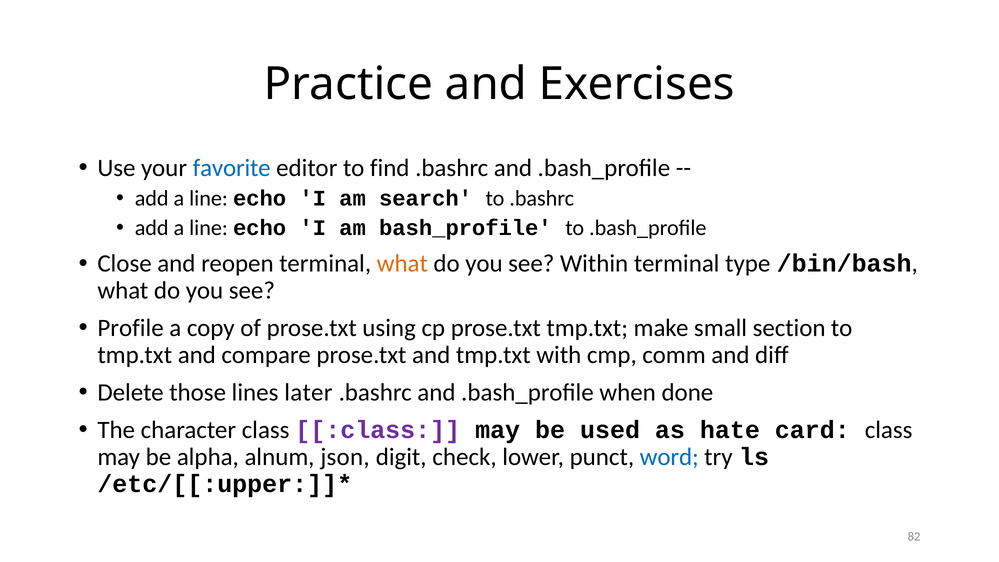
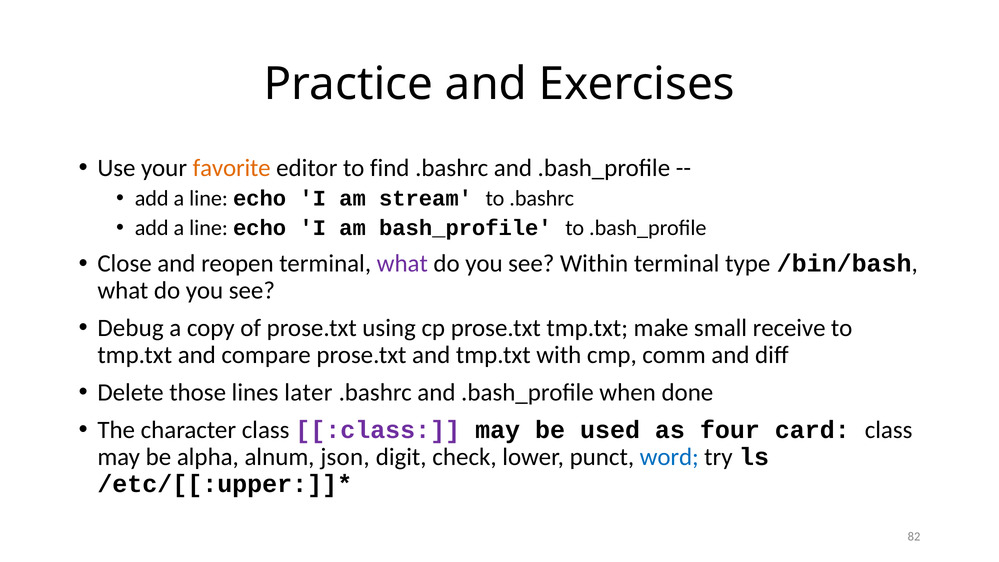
favorite colour: blue -> orange
search: search -> stream
what at (402, 264) colour: orange -> purple
Profile: Profile -> Debug
section: section -> receive
hate: hate -> four
